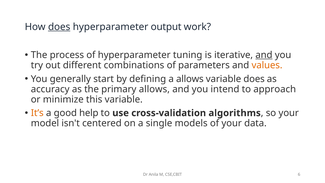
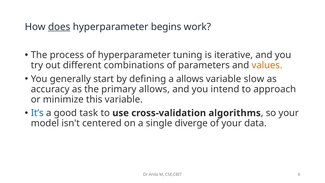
output: output -> begins
and at (264, 55) underline: present -> none
variable does: does -> slow
It’s colour: orange -> blue
help: help -> task
models: models -> diverge
